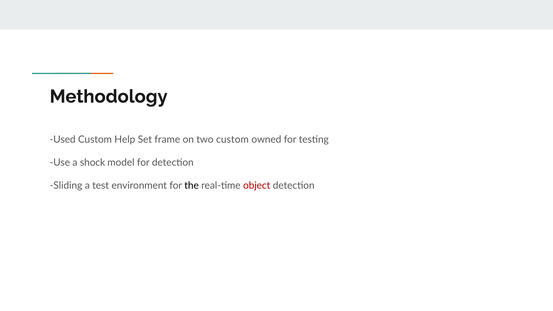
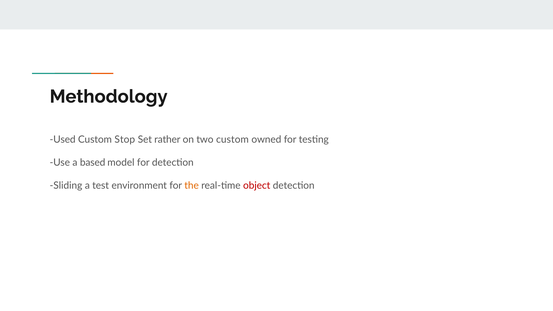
Help: Help -> Stop
frame: frame -> rather
shock: shock -> based
the colour: black -> orange
